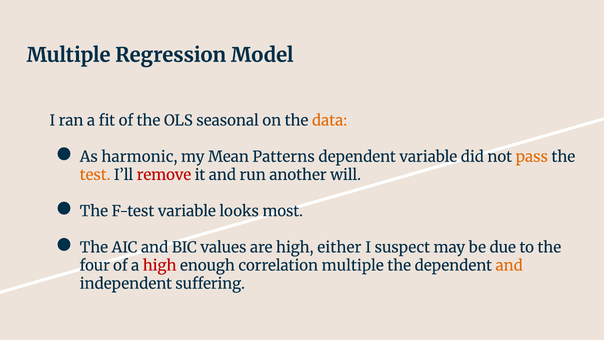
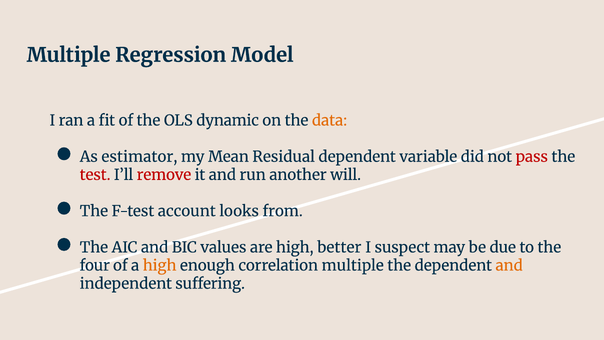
seasonal: seasonal -> dynamic
harmonic: harmonic -> estimator
Patterns: Patterns -> Residual
pass colour: orange -> red
test colour: orange -> red
F-test variable: variable -> account
most: most -> from
either: either -> better
high at (160, 265) colour: red -> orange
